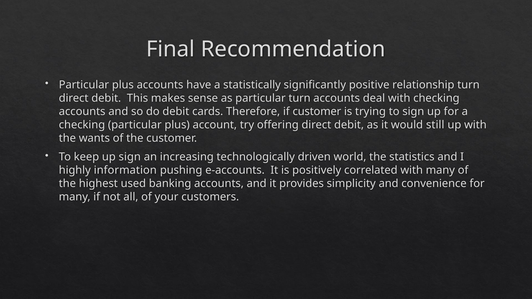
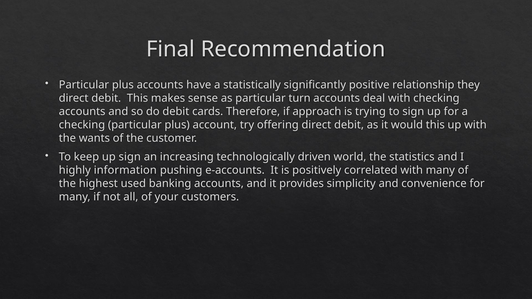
relationship turn: turn -> they
if customer: customer -> approach
would still: still -> this
